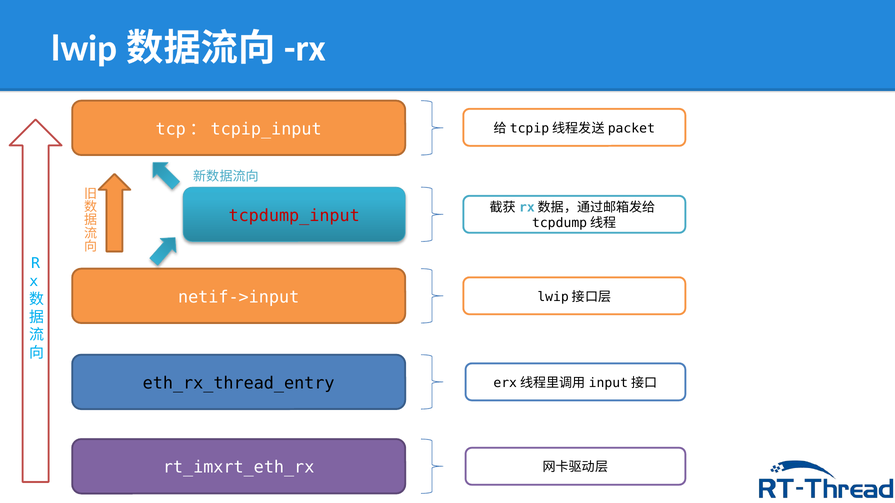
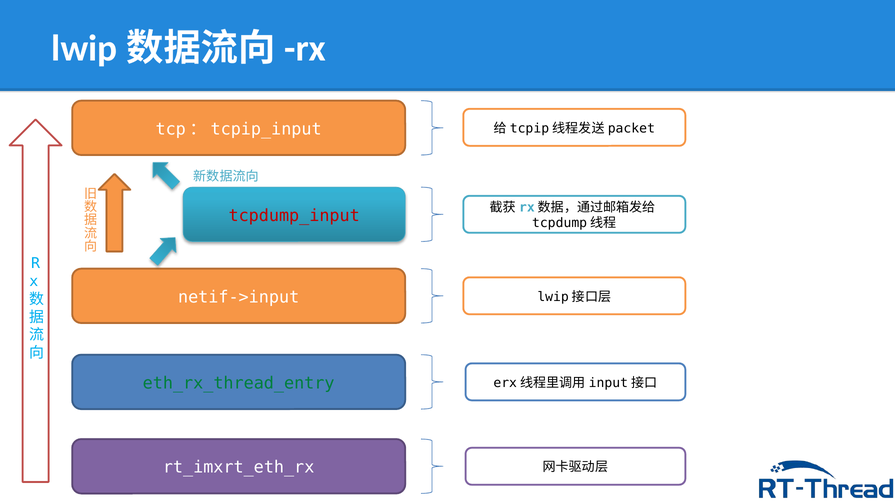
eth_rx_thread_entry colour: black -> green
